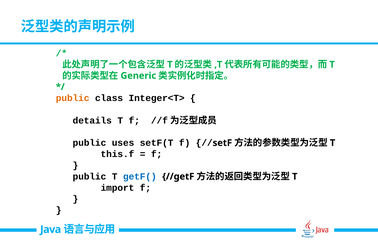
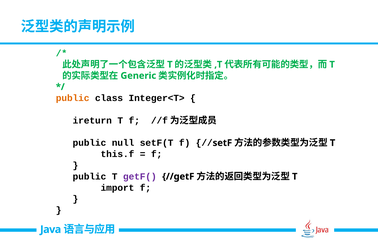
details: details -> ireturn
uses: uses -> null
getF( colour: blue -> purple
